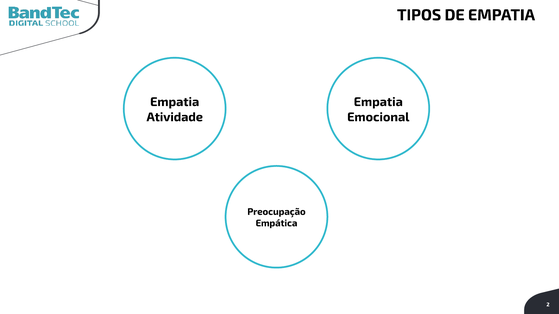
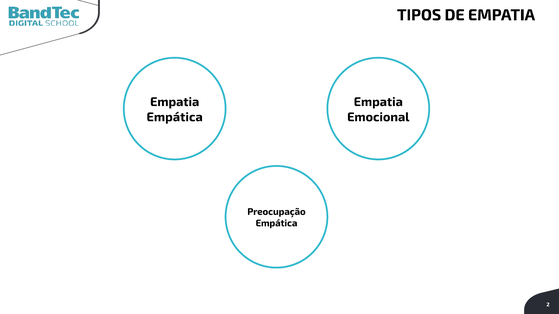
Atividade at (175, 117): Atividade -> Empática
